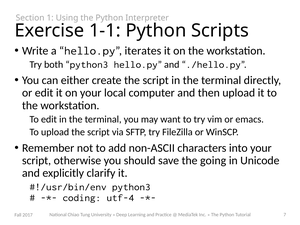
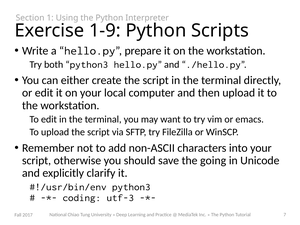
1-1: 1-1 -> 1-9
iterates: iterates -> prepare
utf-4: utf-4 -> utf-3
